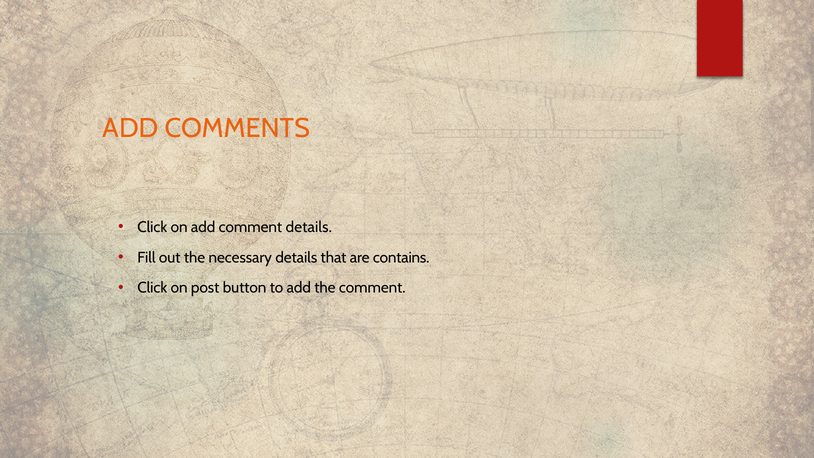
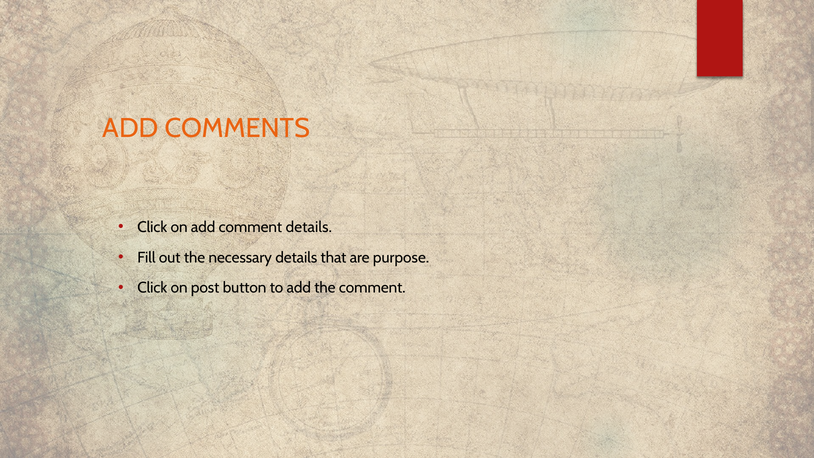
contains: contains -> purpose
